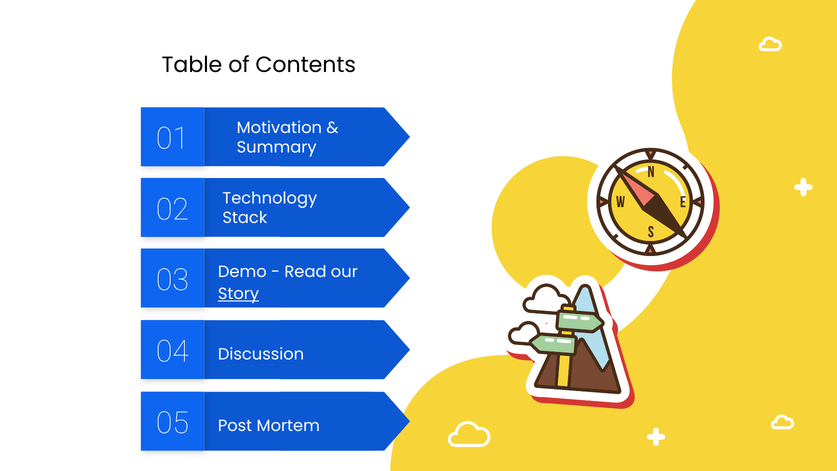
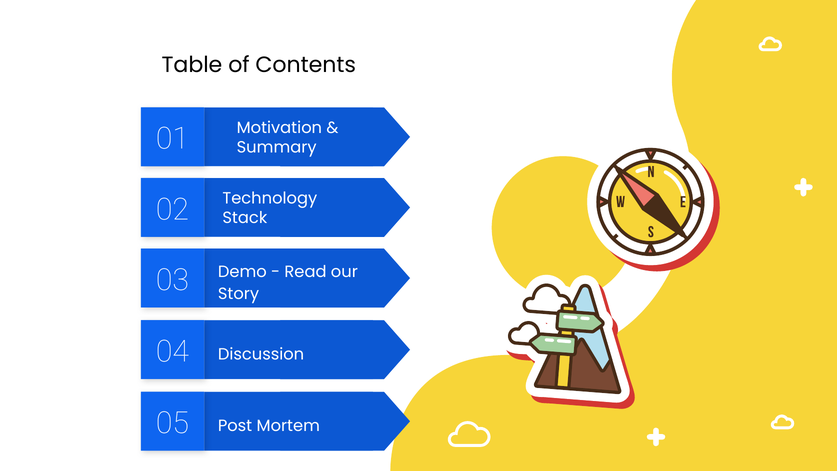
Story underline: present -> none
